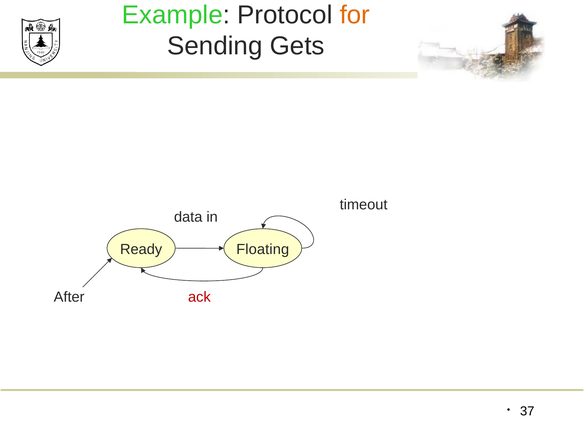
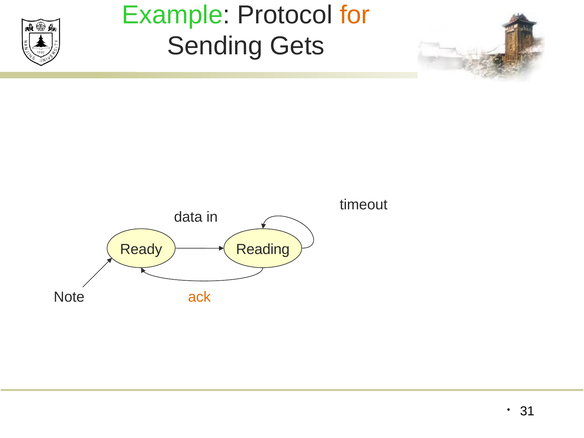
Floating: Floating -> Reading
After: After -> Note
ack colour: red -> orange
37: 37 -> 31
